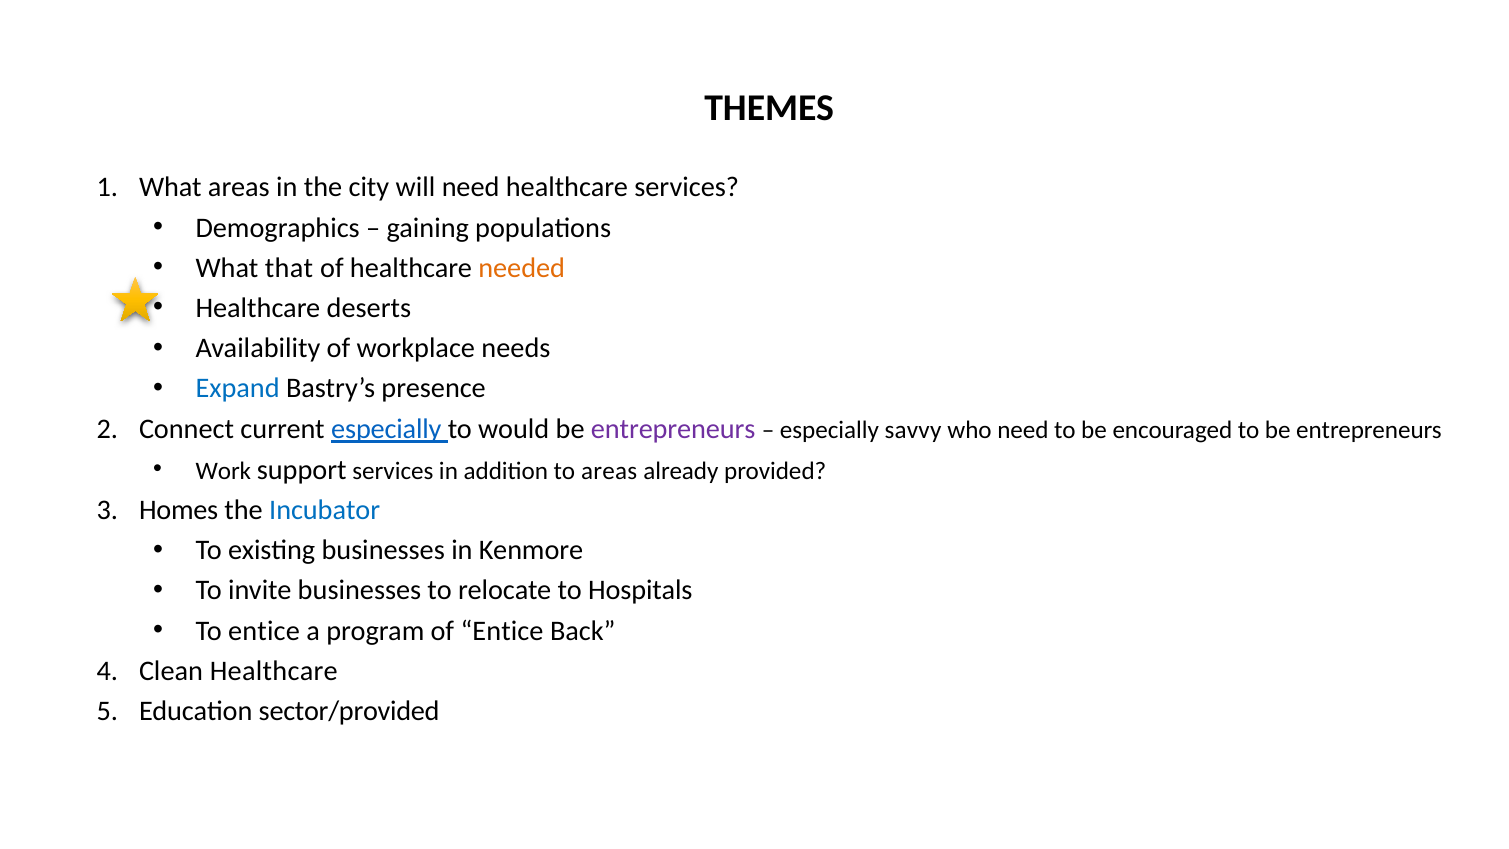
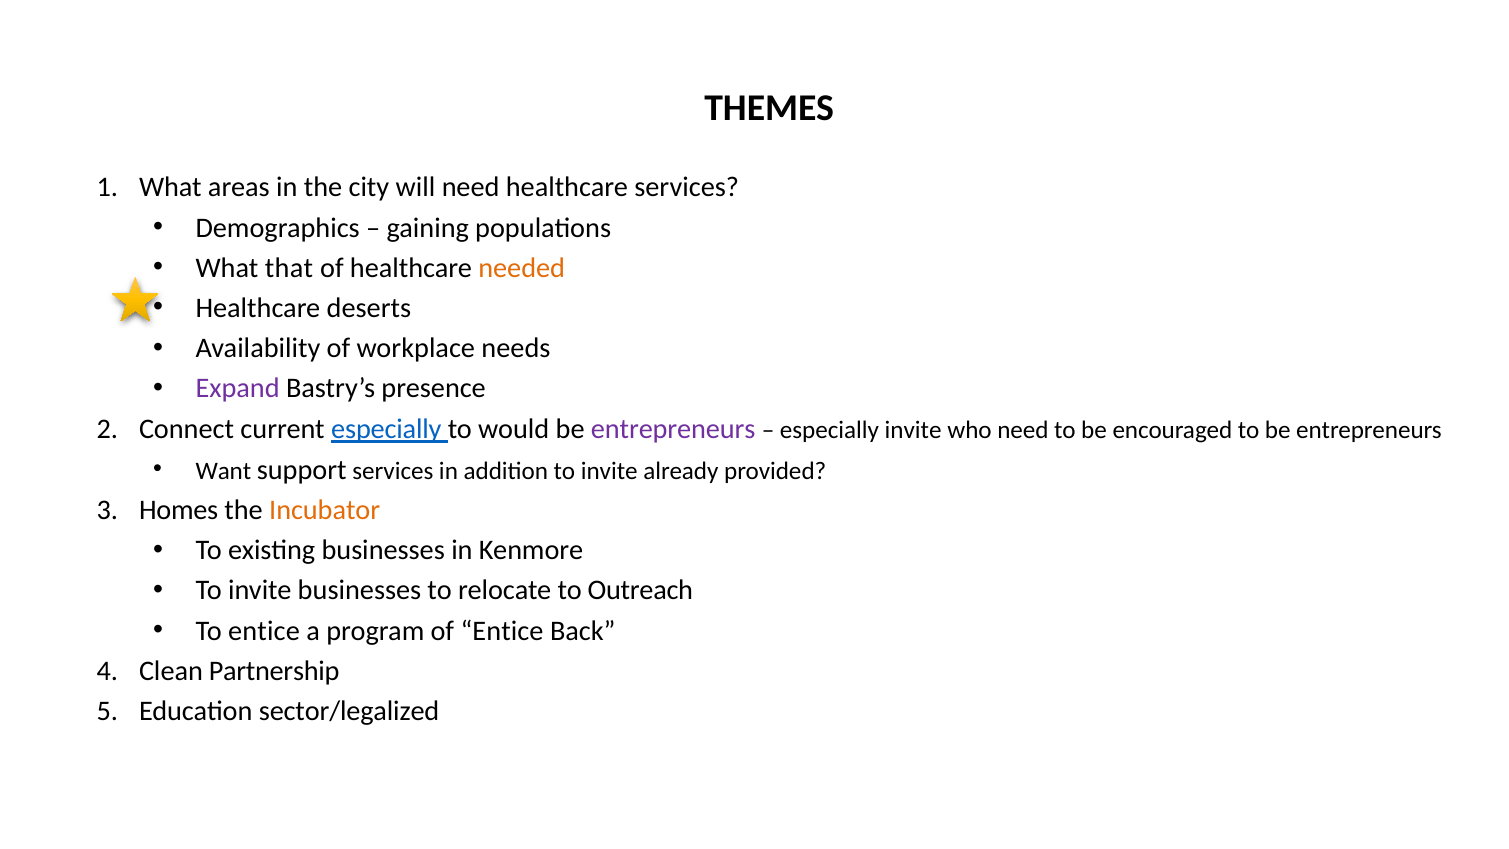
Expand colour: blue -> purple
especially savvy: savvy -> invite
Work: Work -> Want
addition to areas: areas -> invite
Incubator colour: blue -> orange
Hospitals: Hospitals -> Outreach
Clean Healthcare: Healthcare -> Partnership
sector/provided: sector/provided -> sector/legalized
